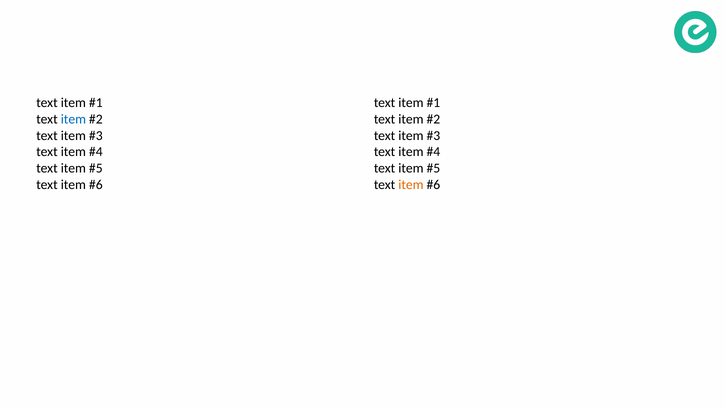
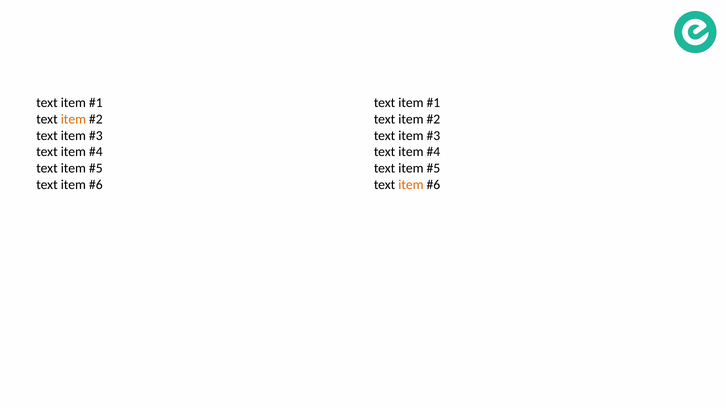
item at (73, 119) colour: blue -> orange
